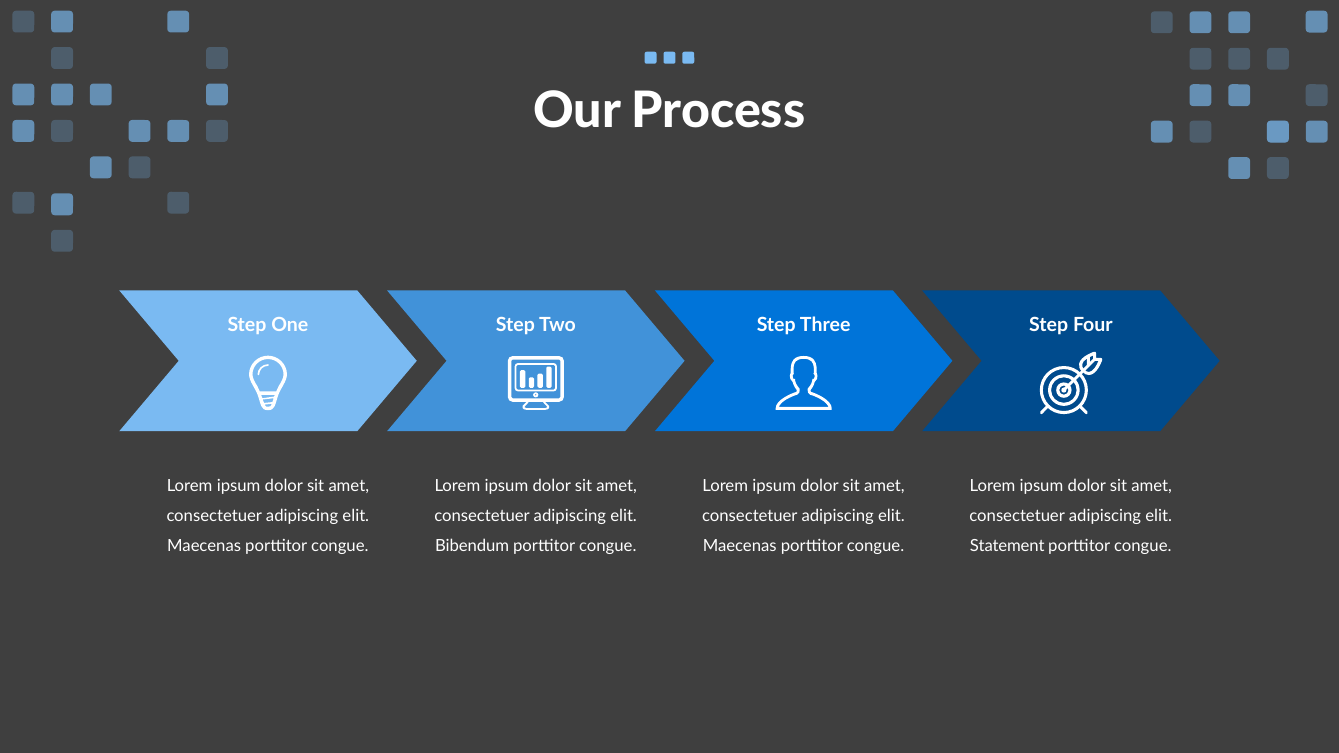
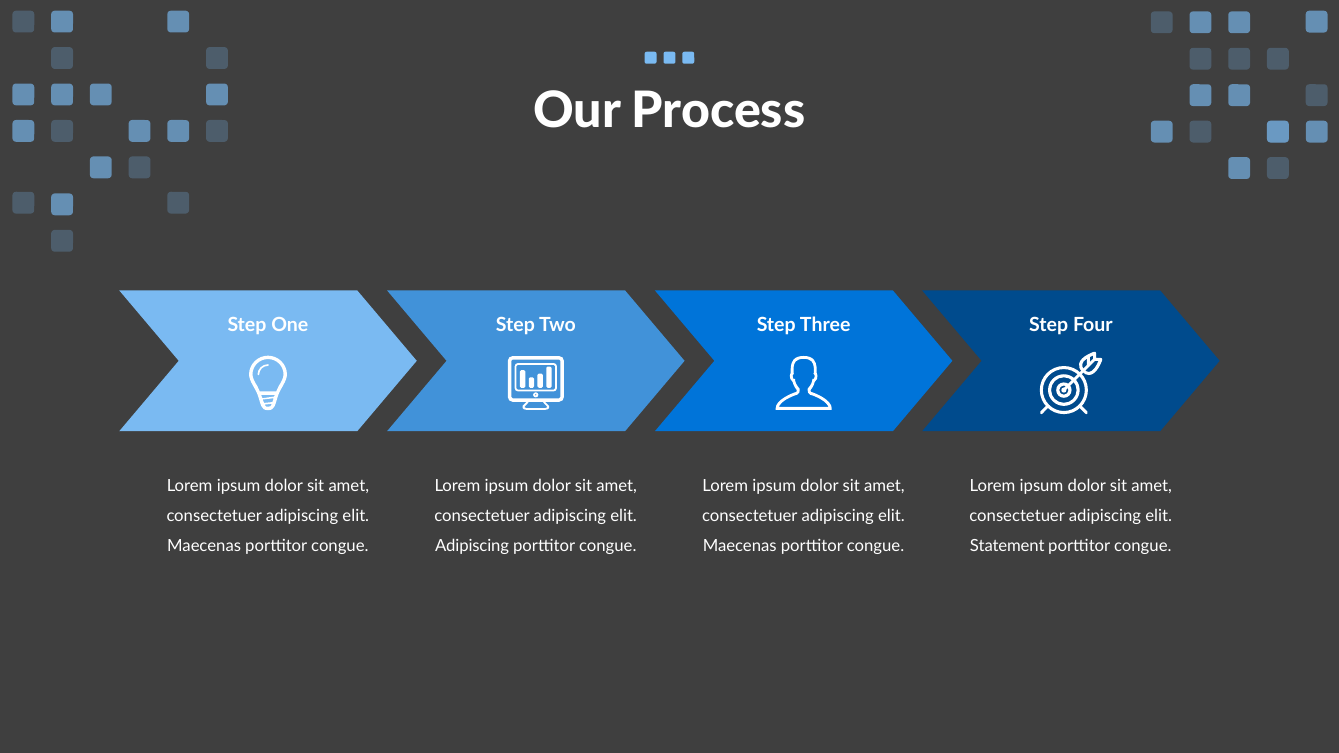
Bibendum at (472, 546): Bibendum -> Adipiscing
